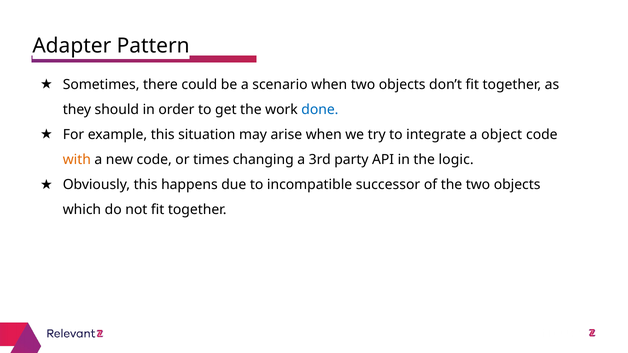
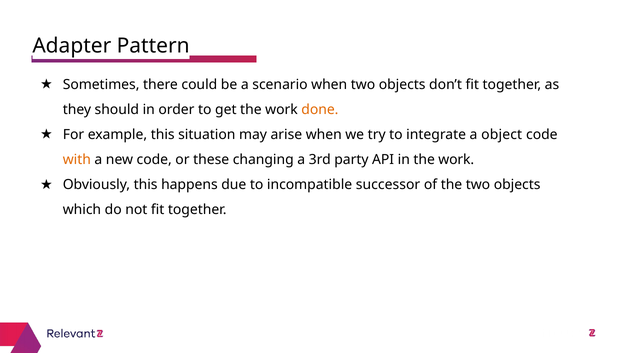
done colour: blue -> orange
times: times -> these
in the logic: logic -> work
